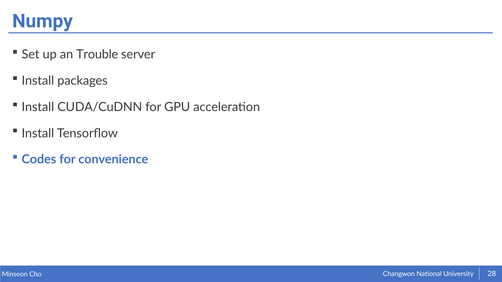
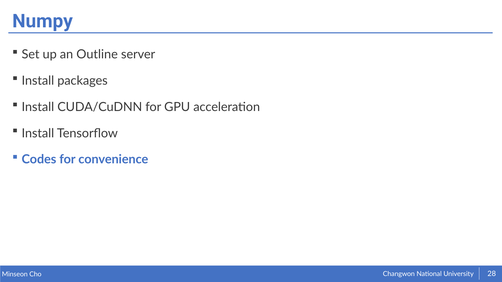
Trouble: Trouble -> Outline
